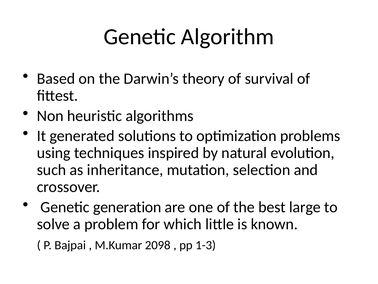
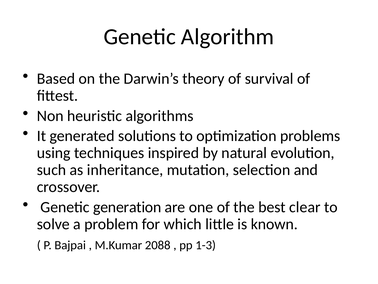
large: large -> clear
2098: 2098 -> 2088
